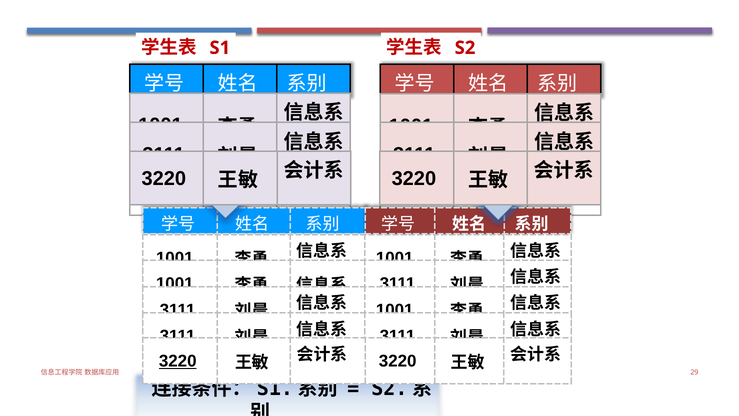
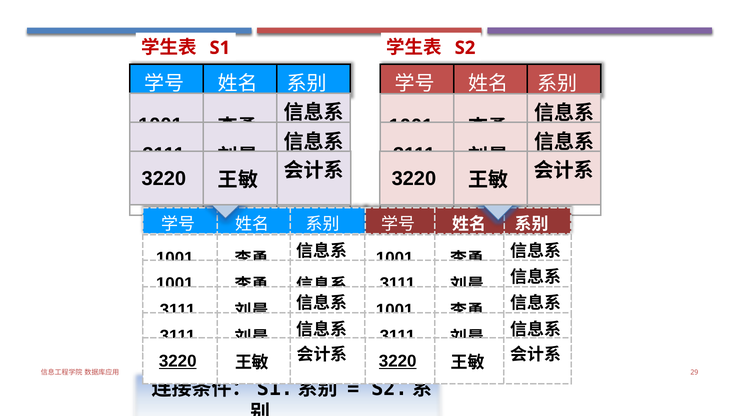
3220 at (398, 361) underline: none -> present
